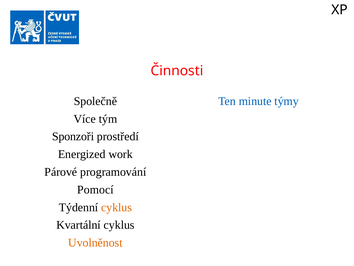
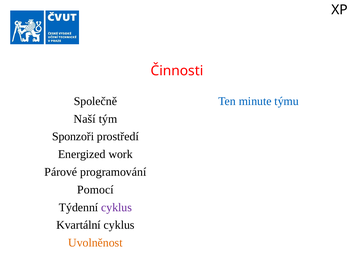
týmy: týmy -> týmu
Více: Více -> Naší
cyklus at (117, 207) colour: orange -> purple
